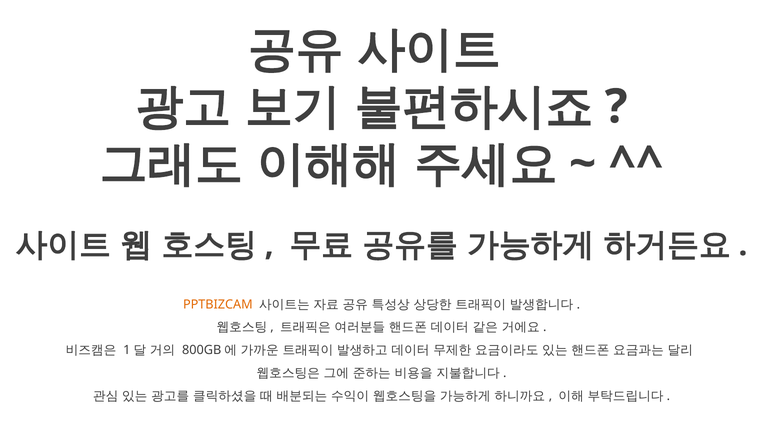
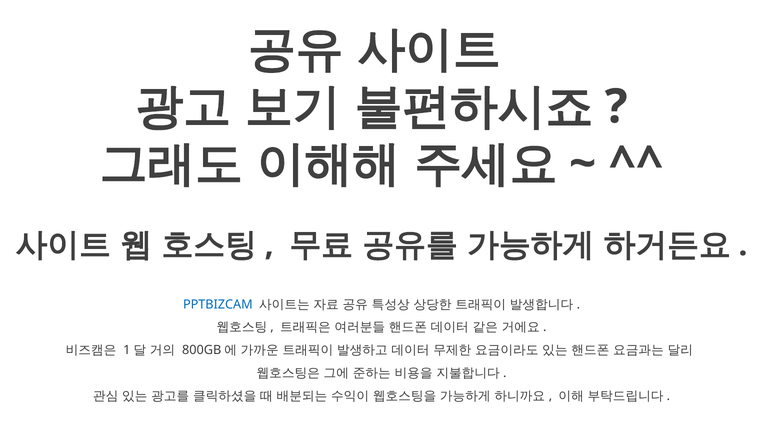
PPTBIZCAM colour: orange -> blue
